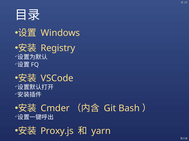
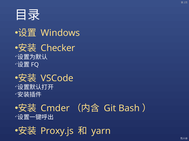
Registry: Registry -> Checker
